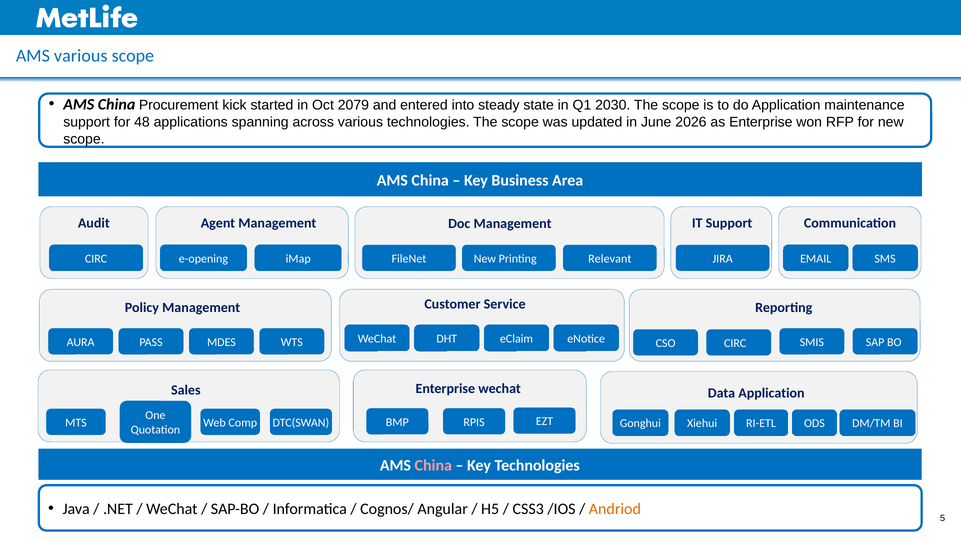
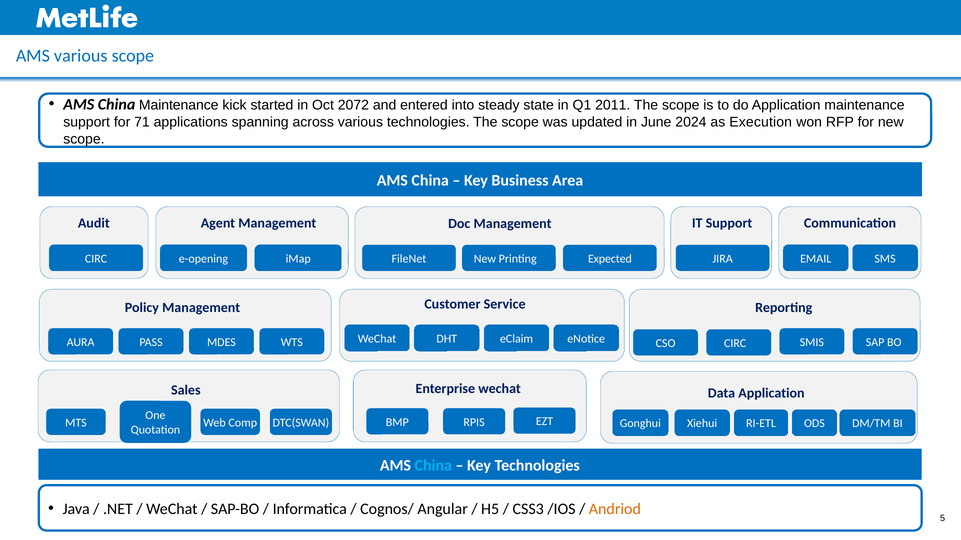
China Procurement: Procurement -> Maintenance
2079: 2079 -> 2072
2030: 2030 -> 2011
48: 48 -> 71
2026: 2026 -> 2024
as Enterprise: Enterprise -> Execution
Relevant: Relevant -> Expected
China at (433, 466) colour: pink -> light blue
